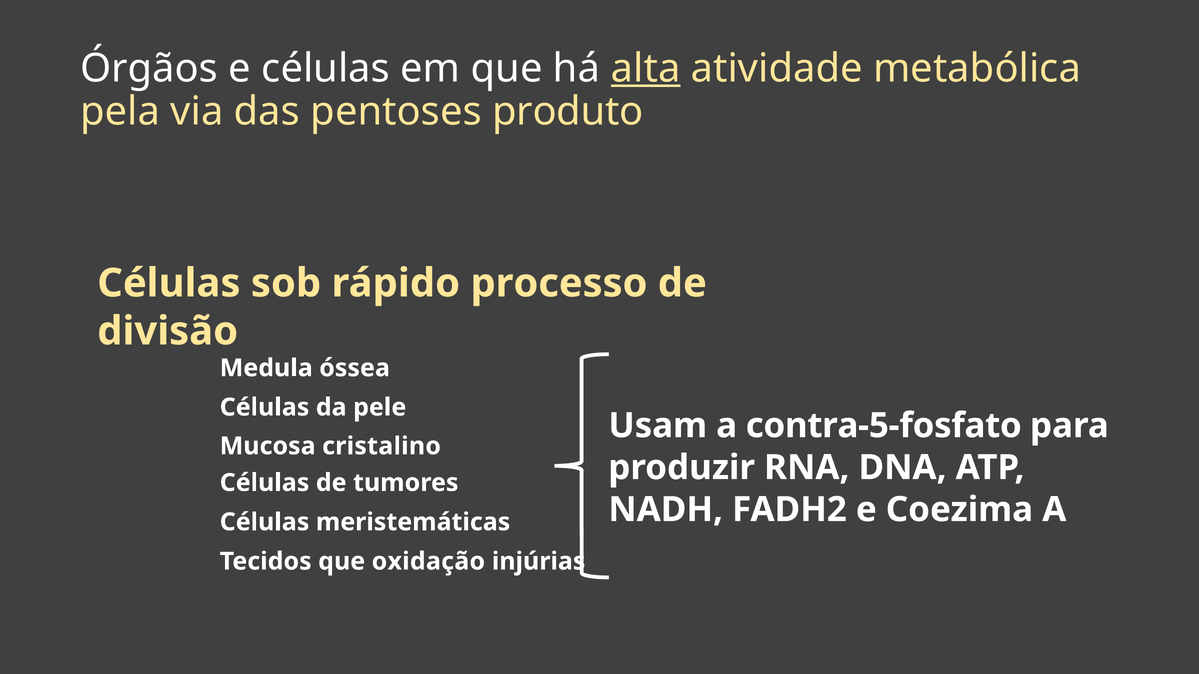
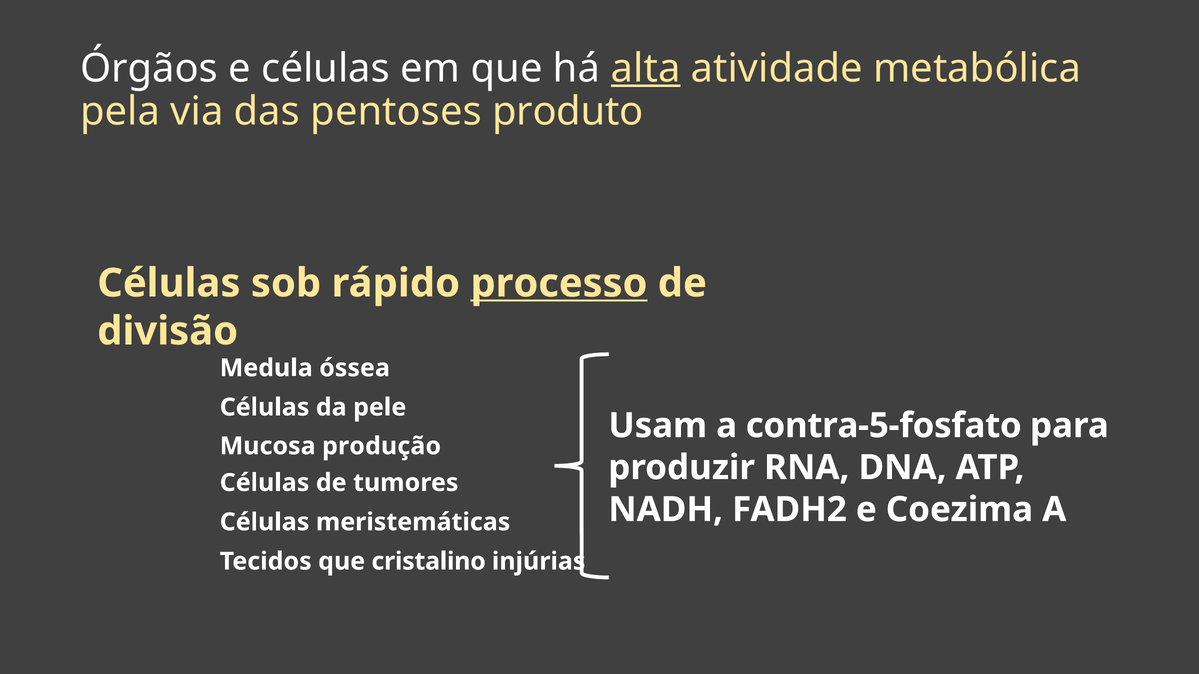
processo underline: none -> present
cristalino: cristalino -> produção
oxidação: oxidação -> cristalino
